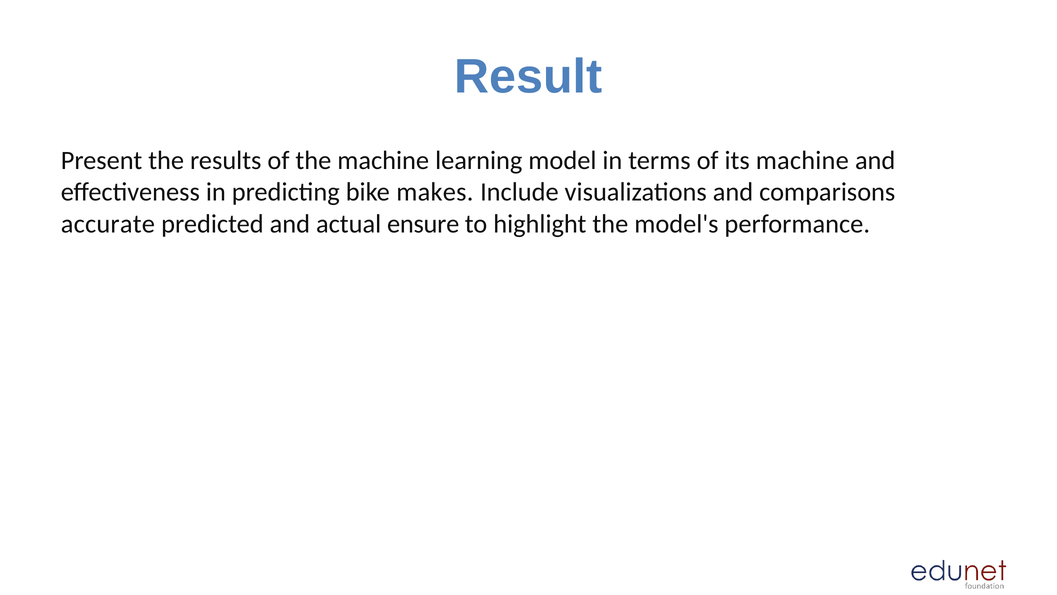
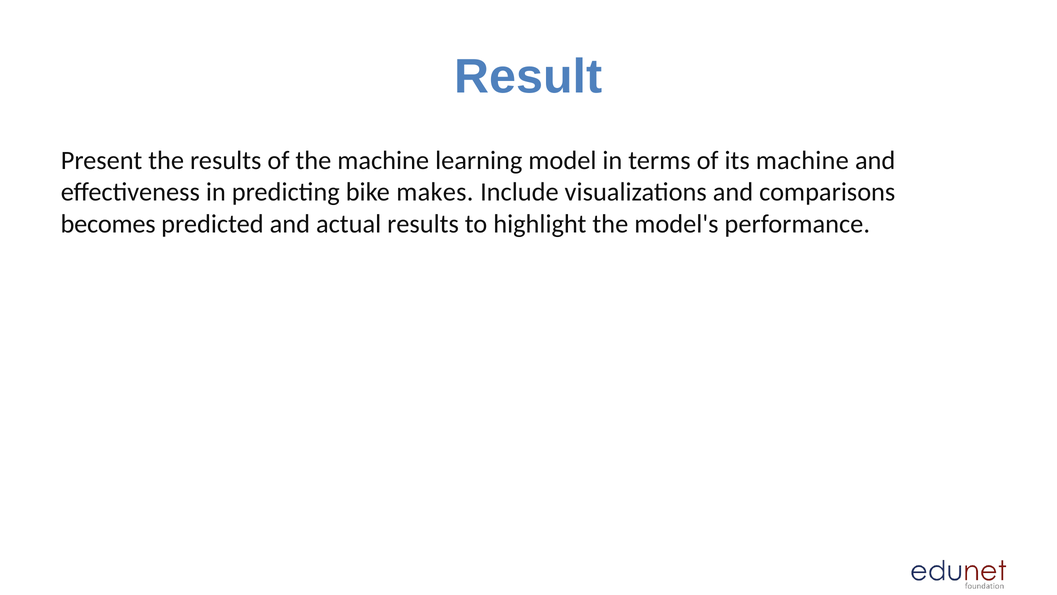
accurate: accurate -> becomes
actual ensure: ensure -> results
